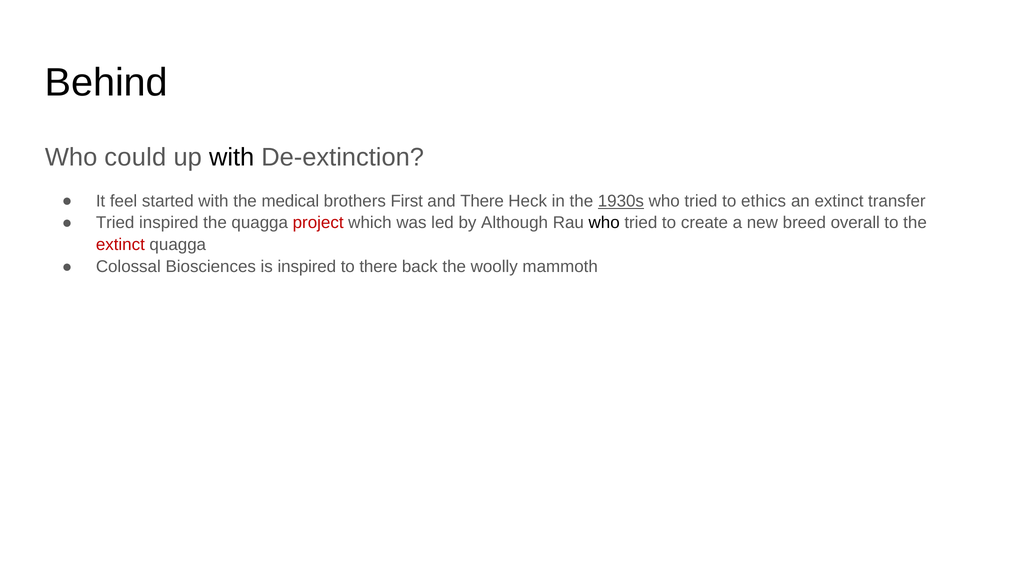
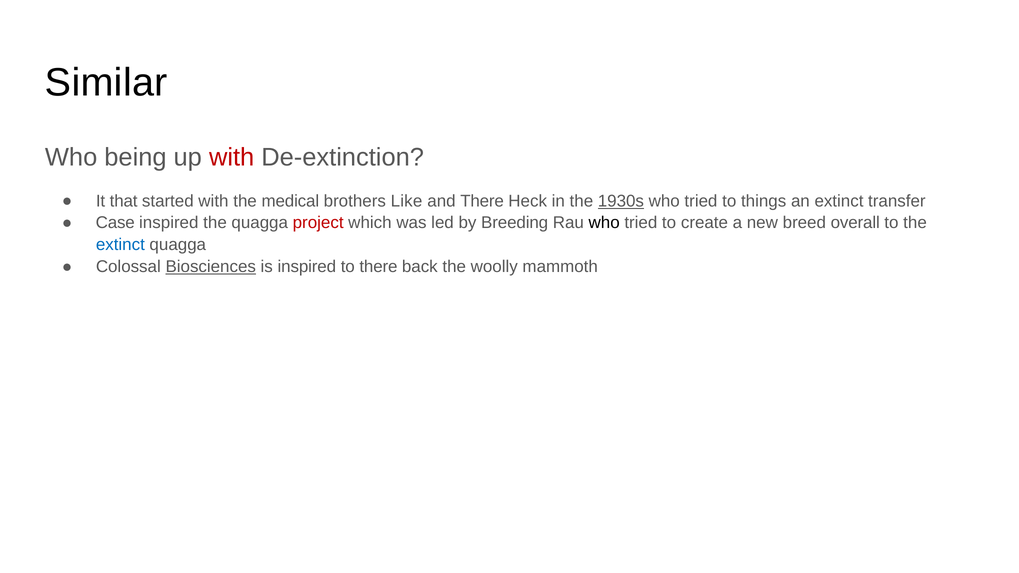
Behind: Behind -> Similar
could: could -> being
with at (232, 158) colour: black -> red
feel: feel -> that
First: First -> Like
ethics: ethics -> things
Tried at (115, 223): Tried -> Case
Although: Although -> Breeding
extinct at (120, 245) colour: red -> blue
Biosciences underline: none -> present
